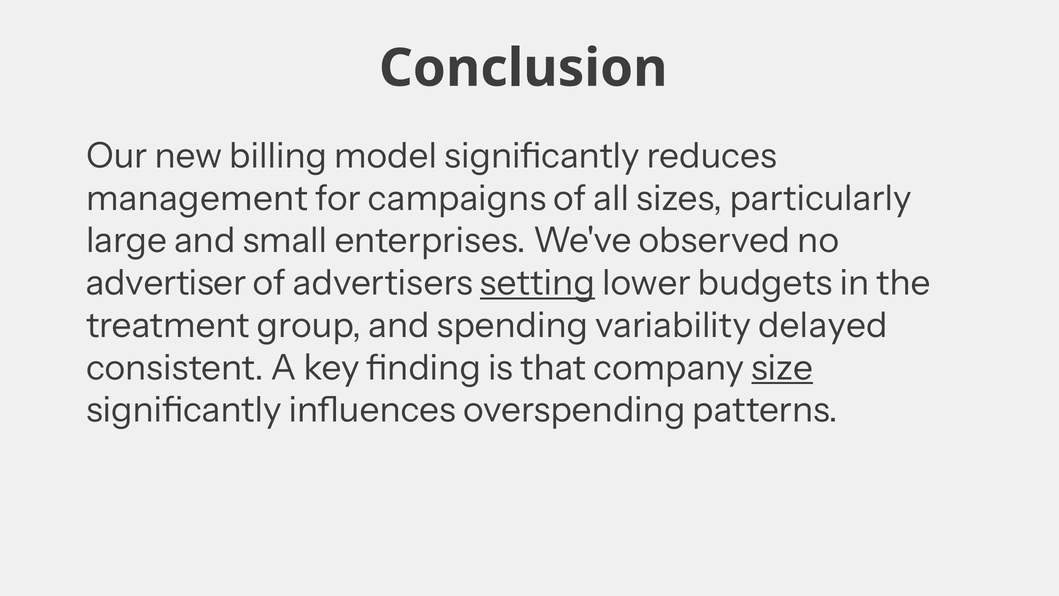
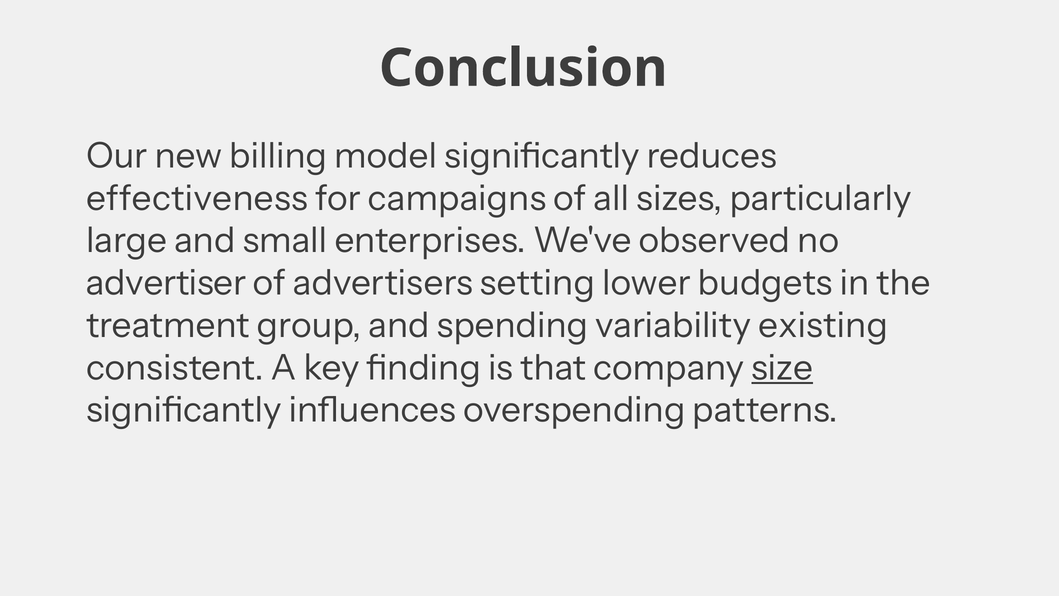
management: management -> effectiveness
setting underline: present -> none
delayed: delayed -> existing
